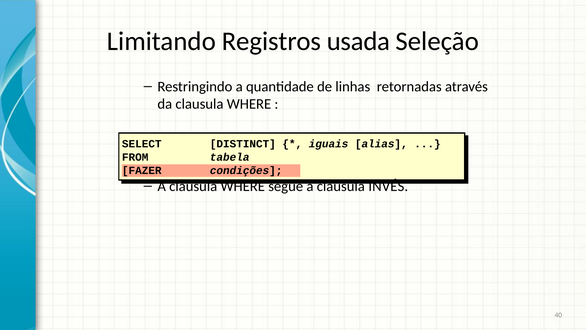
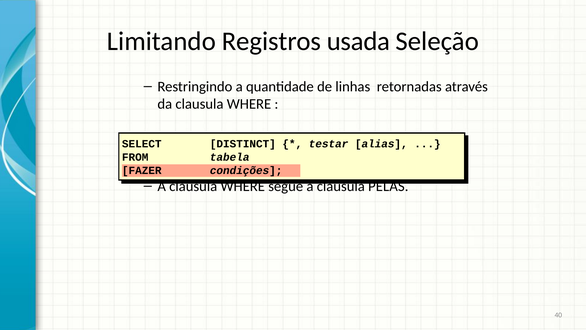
iguais: iguais -> testar
INVÉS: INVÉS -> PELAS
